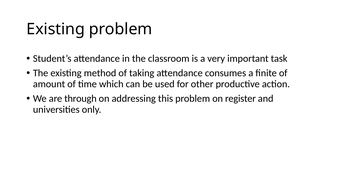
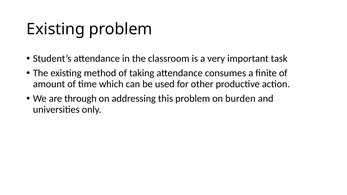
register: register -> burden
